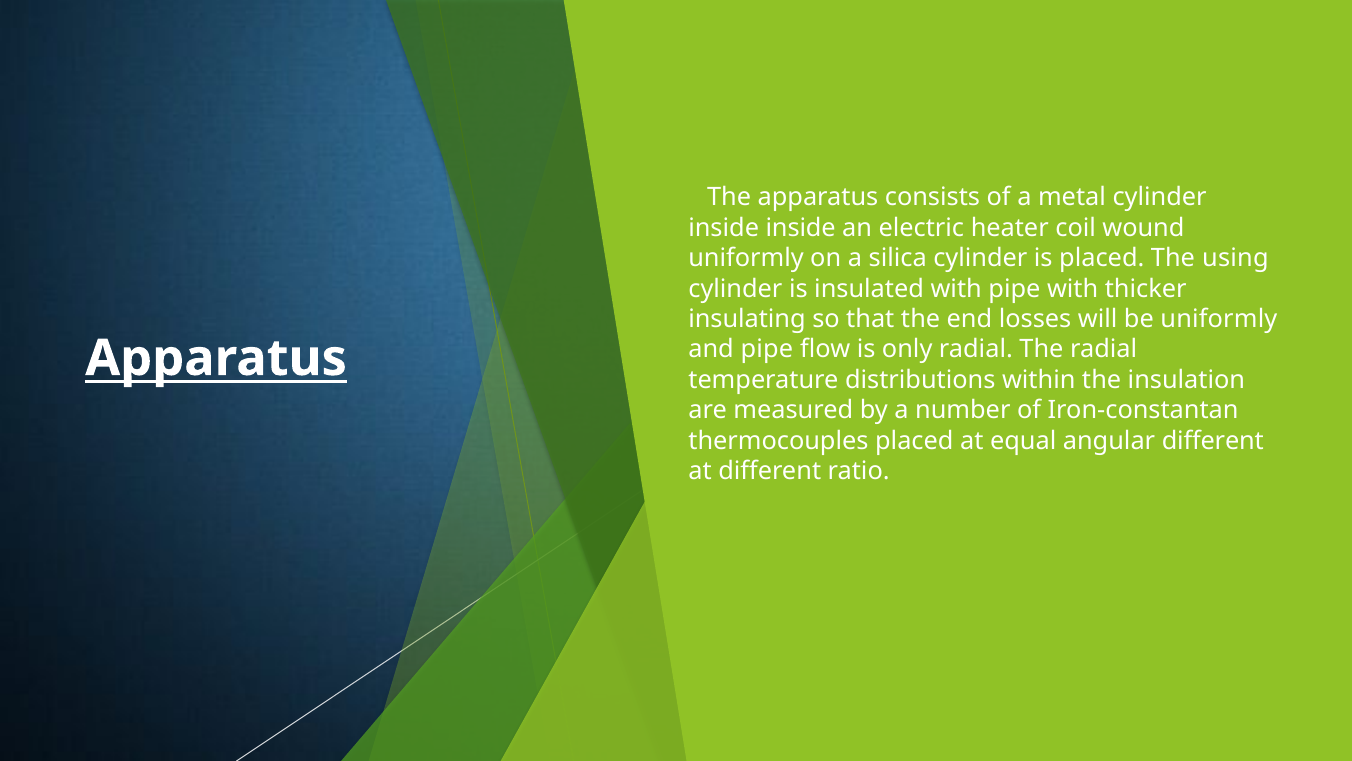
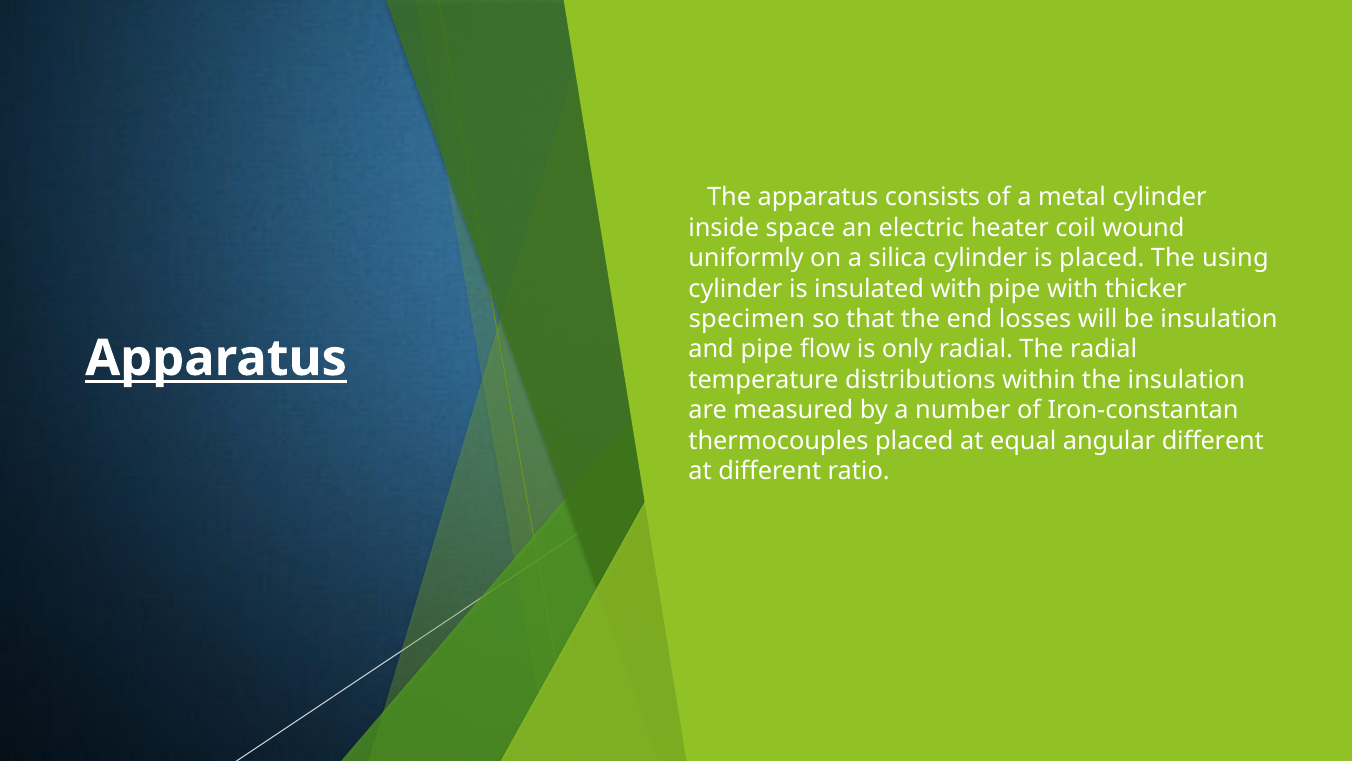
inside inside: inside -> space
insulating: insulating -> specimen
be uniformly: uniformly -> insulation
